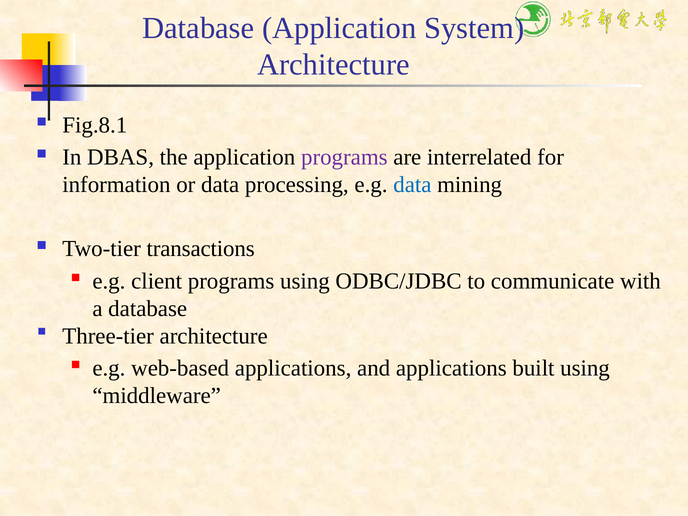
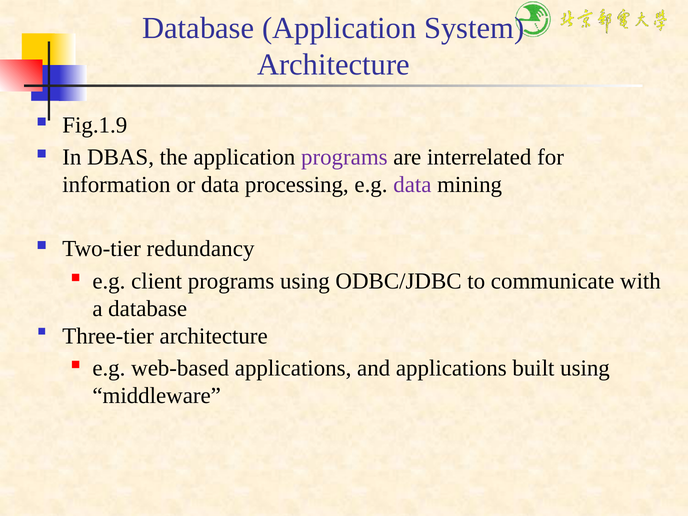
Fig.8.1: Fig.8.1 -> Fig.1.9
data at (412, 185) colour: blue -> purple
transactions: transactions -> redundancy
